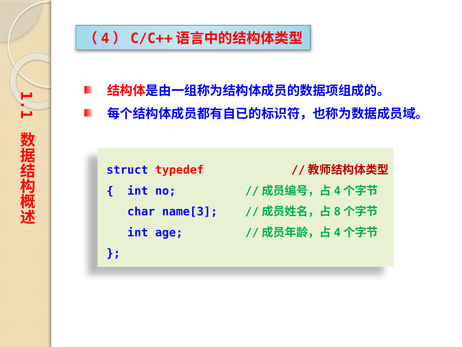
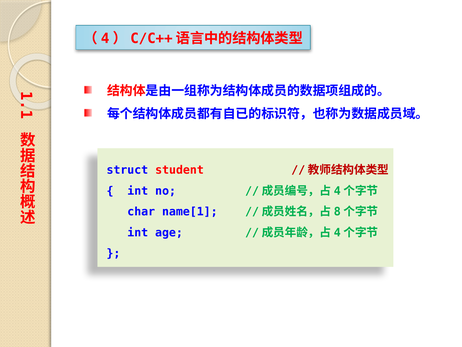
typedef: typedef -> student
name[3: name[3 -> name[1
